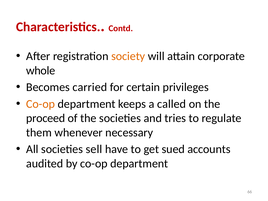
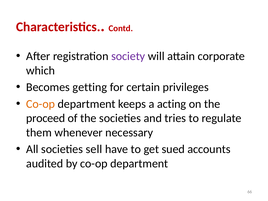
society colour: orange -> purple
whole: whole -> which
carried: carried -> getting
called: called -> acting
